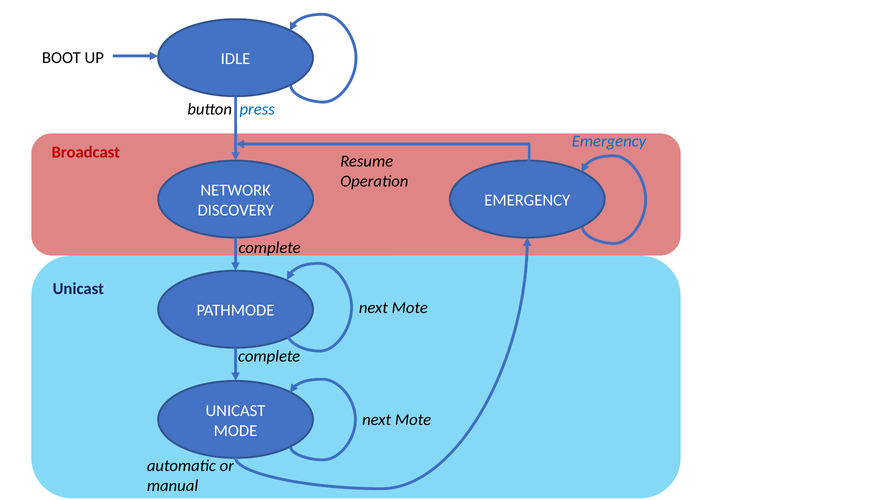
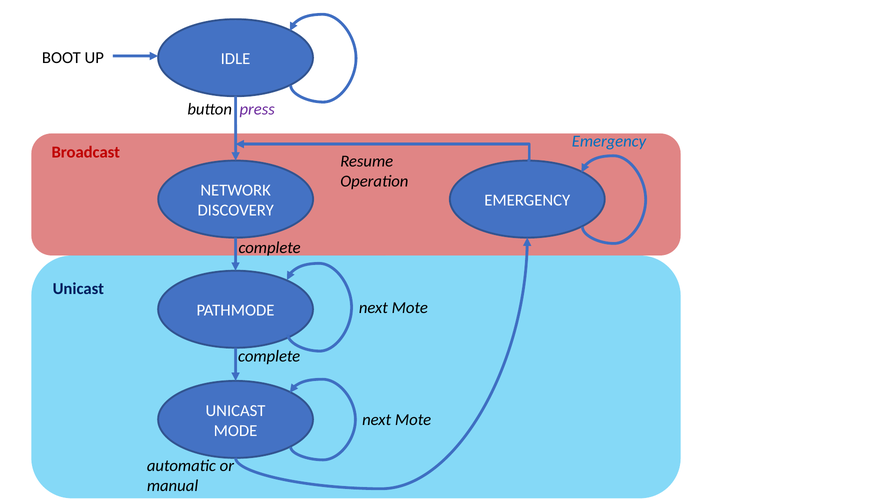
press colour: blue -> purple
